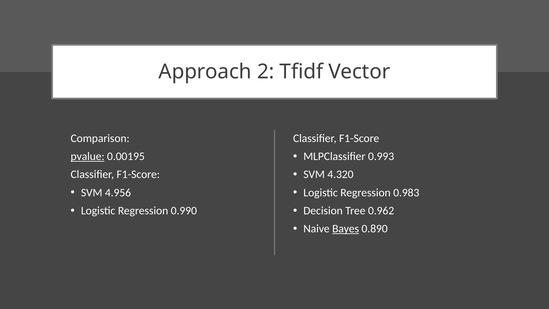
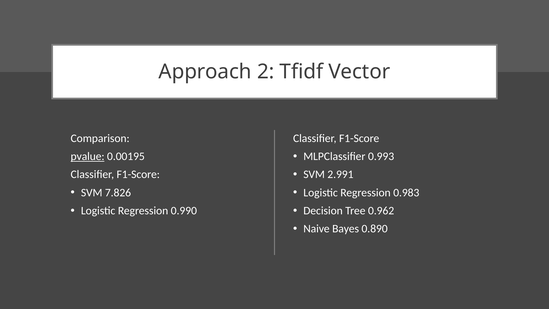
4.320: 4.320 -> 2.991
4.956: 4.956 -> 7.826
Bayes underline: present -> none
